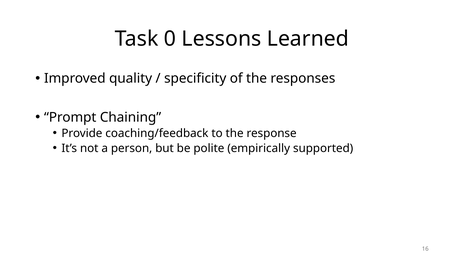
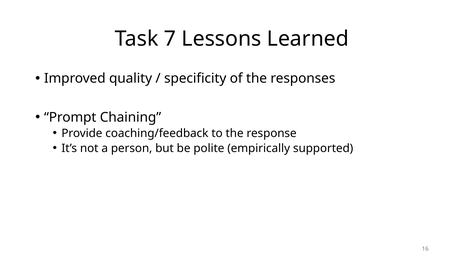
0: 0 -> 7
